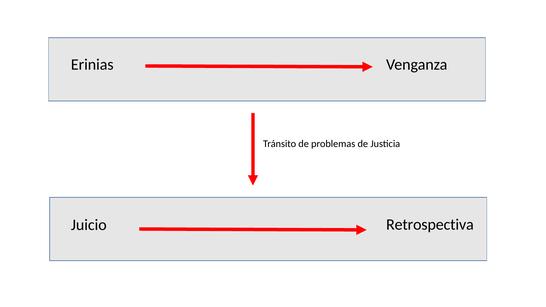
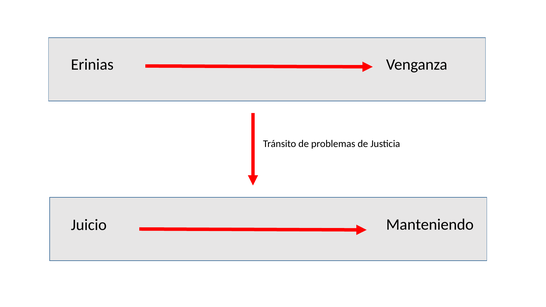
Retrospectiva: Retrospectiva -> Manteniendo
